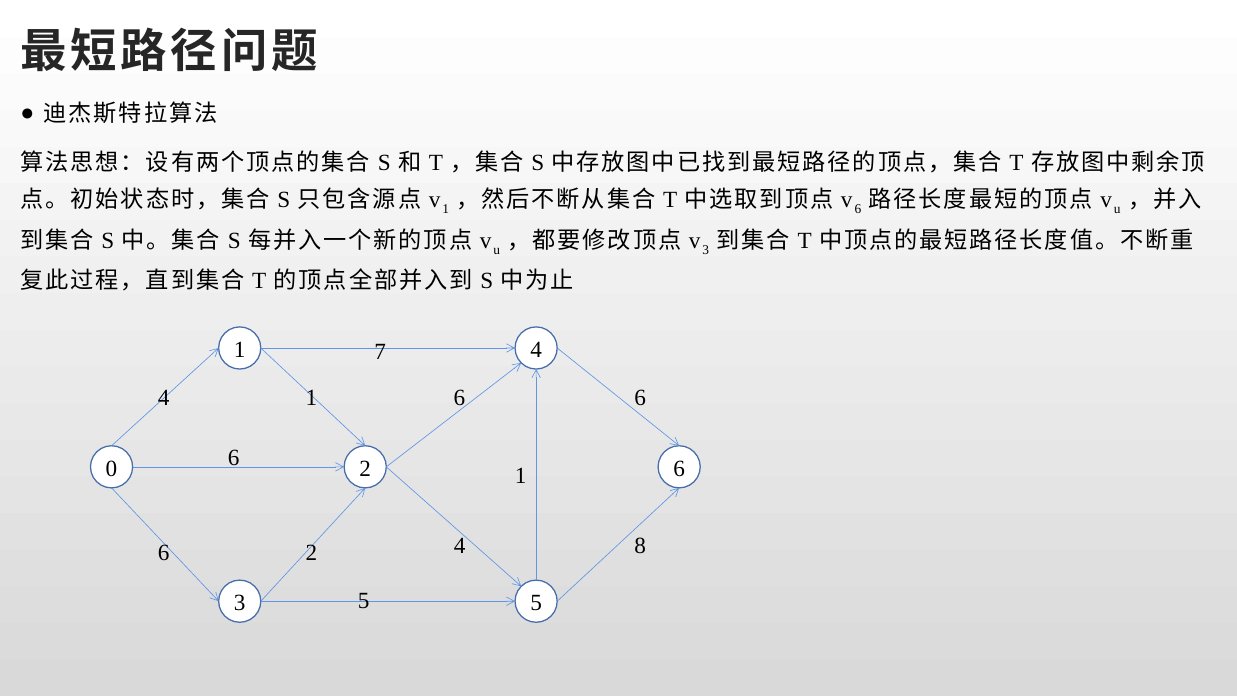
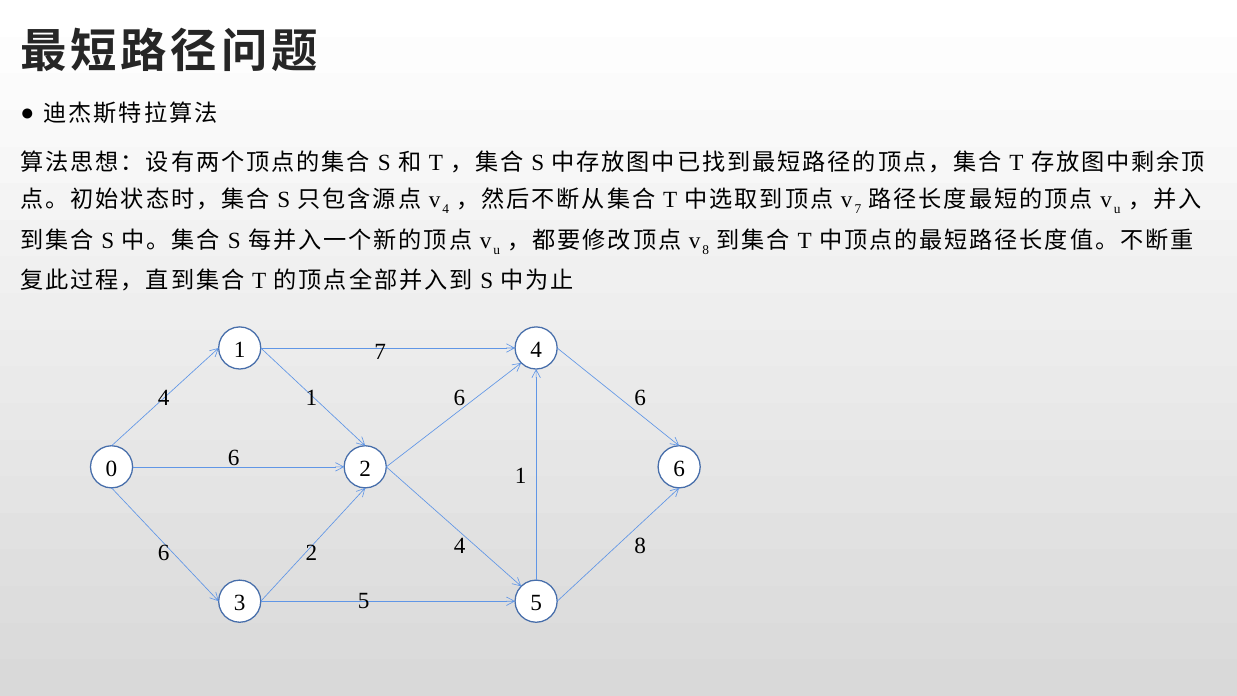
1 at (446, 209): 1 -> 4
6 at (858, 209): 6 -> 7
3 at (706, 250): 3 -> 8
